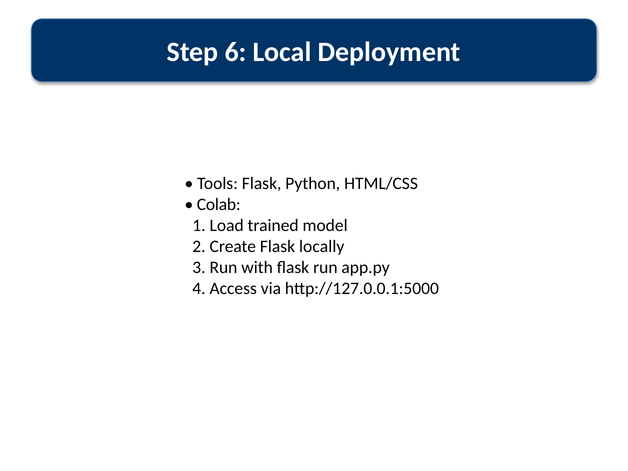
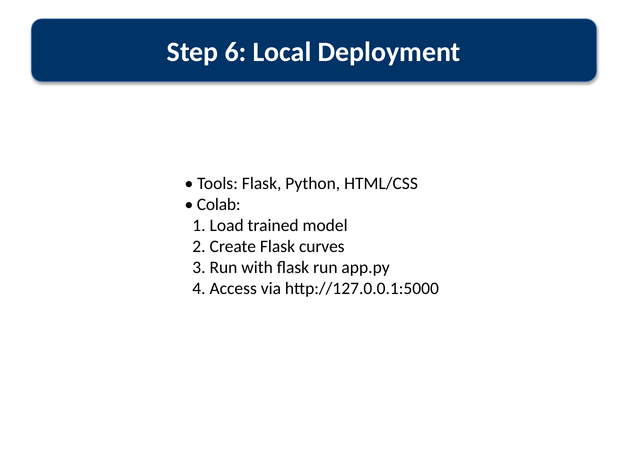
locally: locally -> curves
